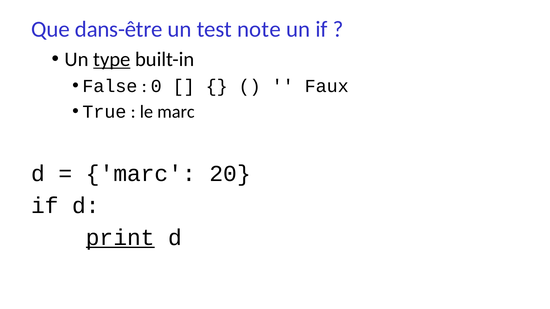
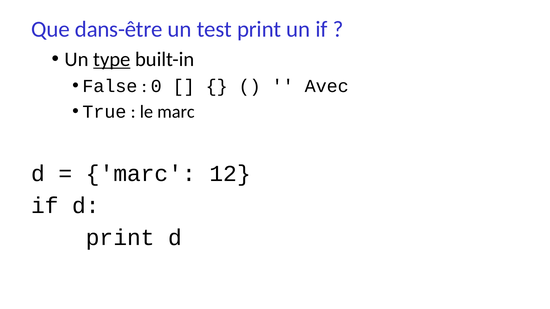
test note: note -> print
Faux: Faux -> Avec
20: 20 -> 12
print at (120, 238) underline: present -> none
